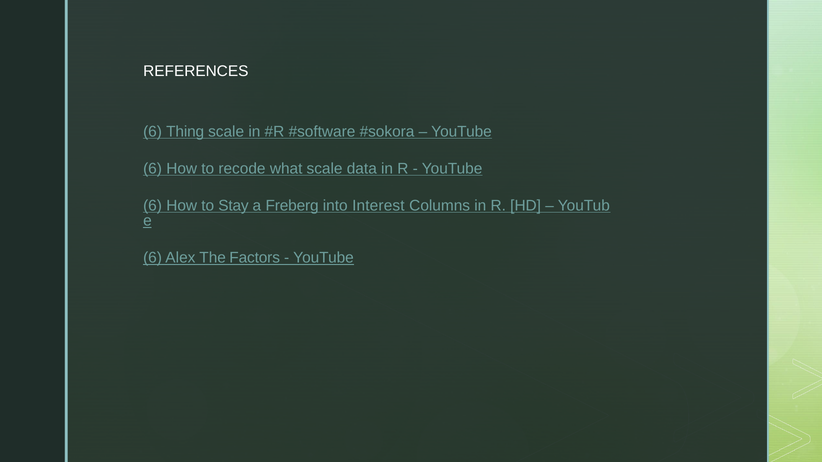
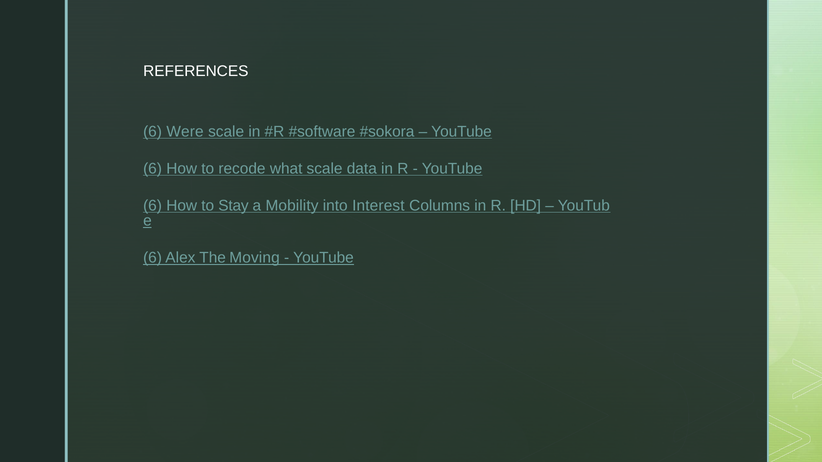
Thing: Thing -> Were
Freberg: Freberg -> Mobility
Factors: Factors -> Moving
